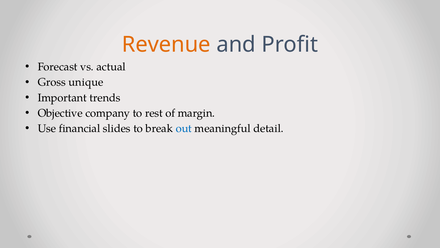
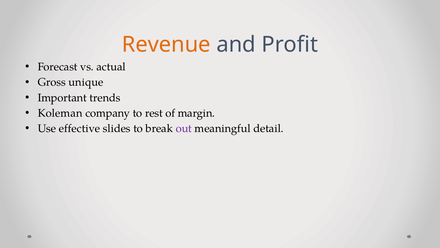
Objective: Objective -> Koleman
financial: financial -> effective
out colour: blue -> purple
